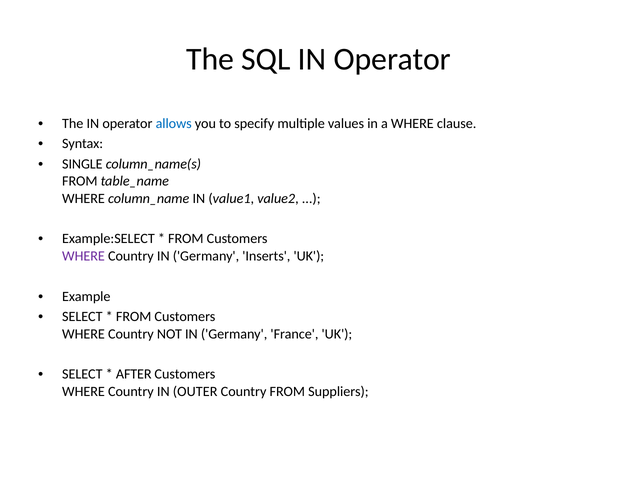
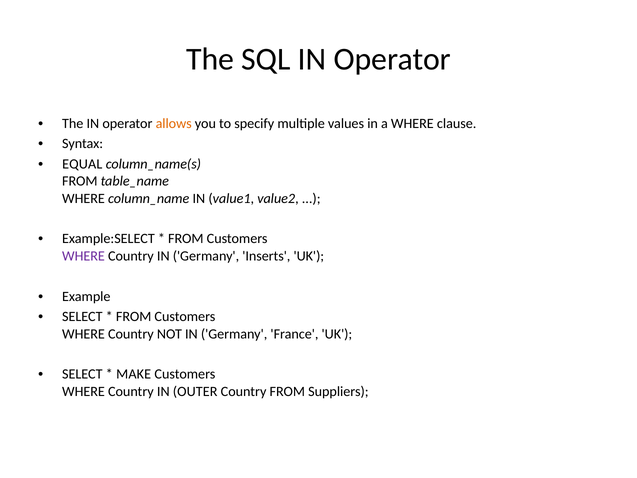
allows colour: blue -> orange
SINGLE: SINGLE -> EQUAL
AFTER: AFTER -> MAKE
